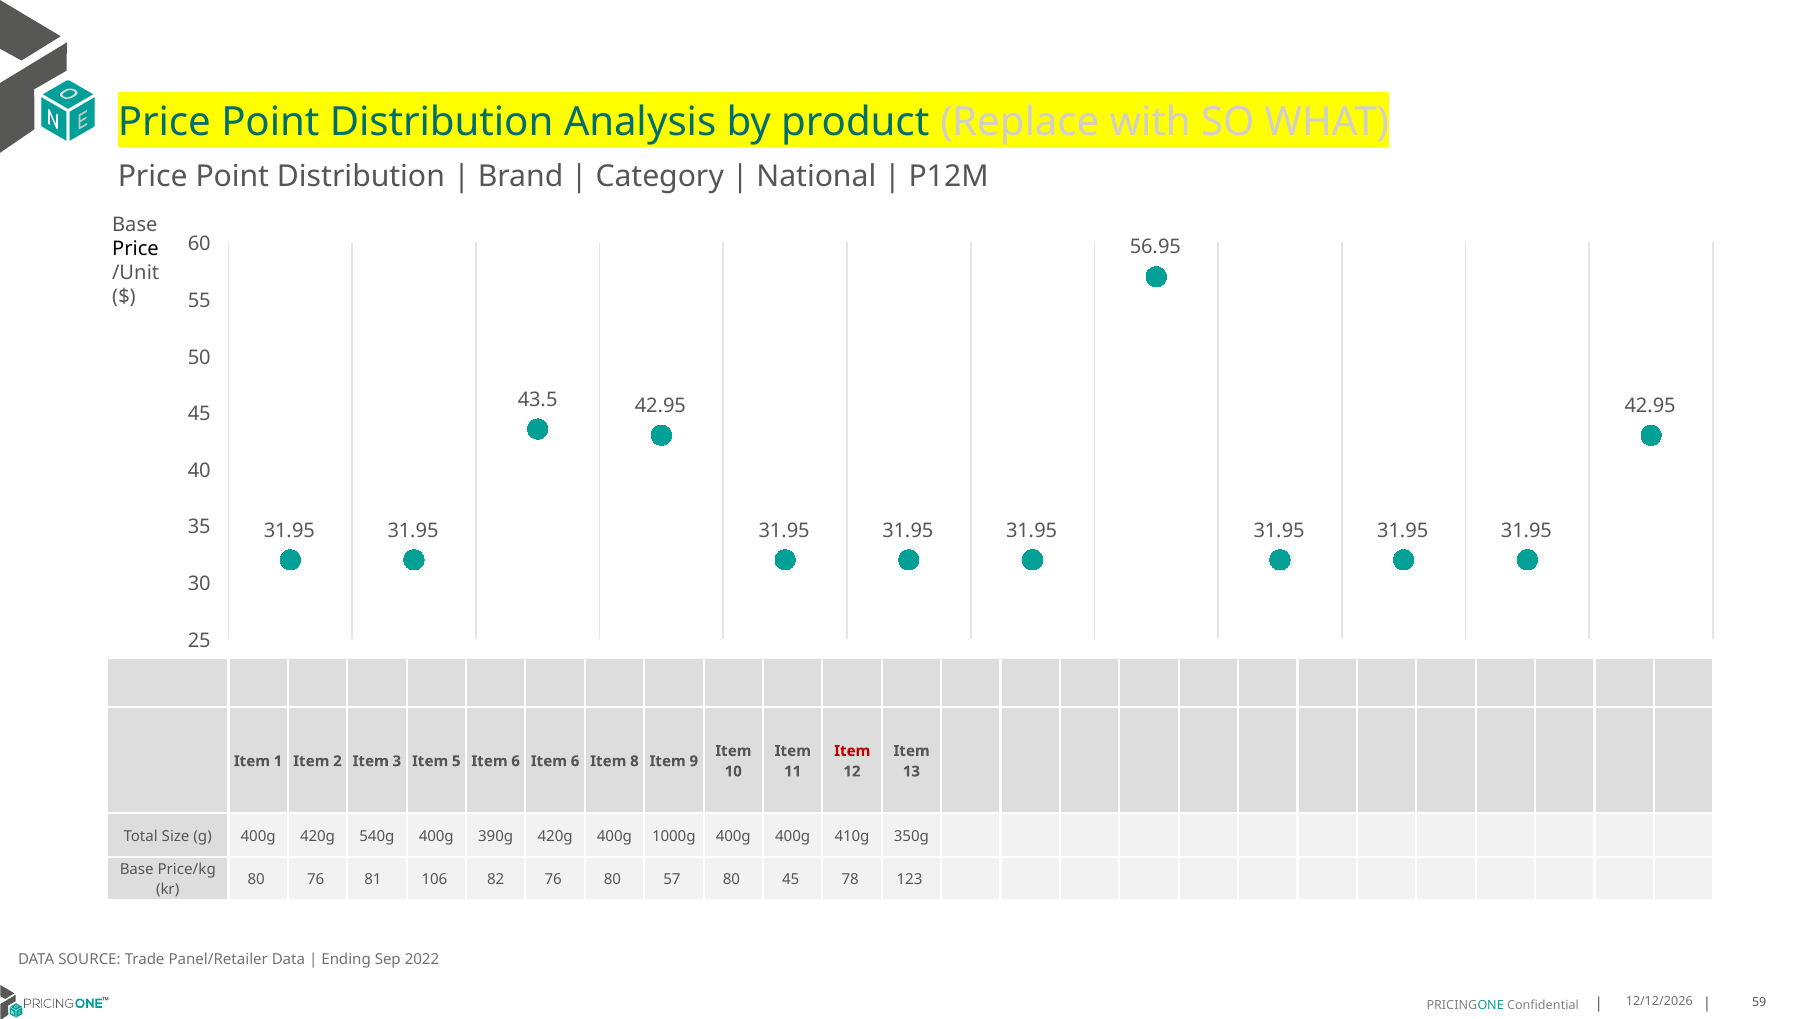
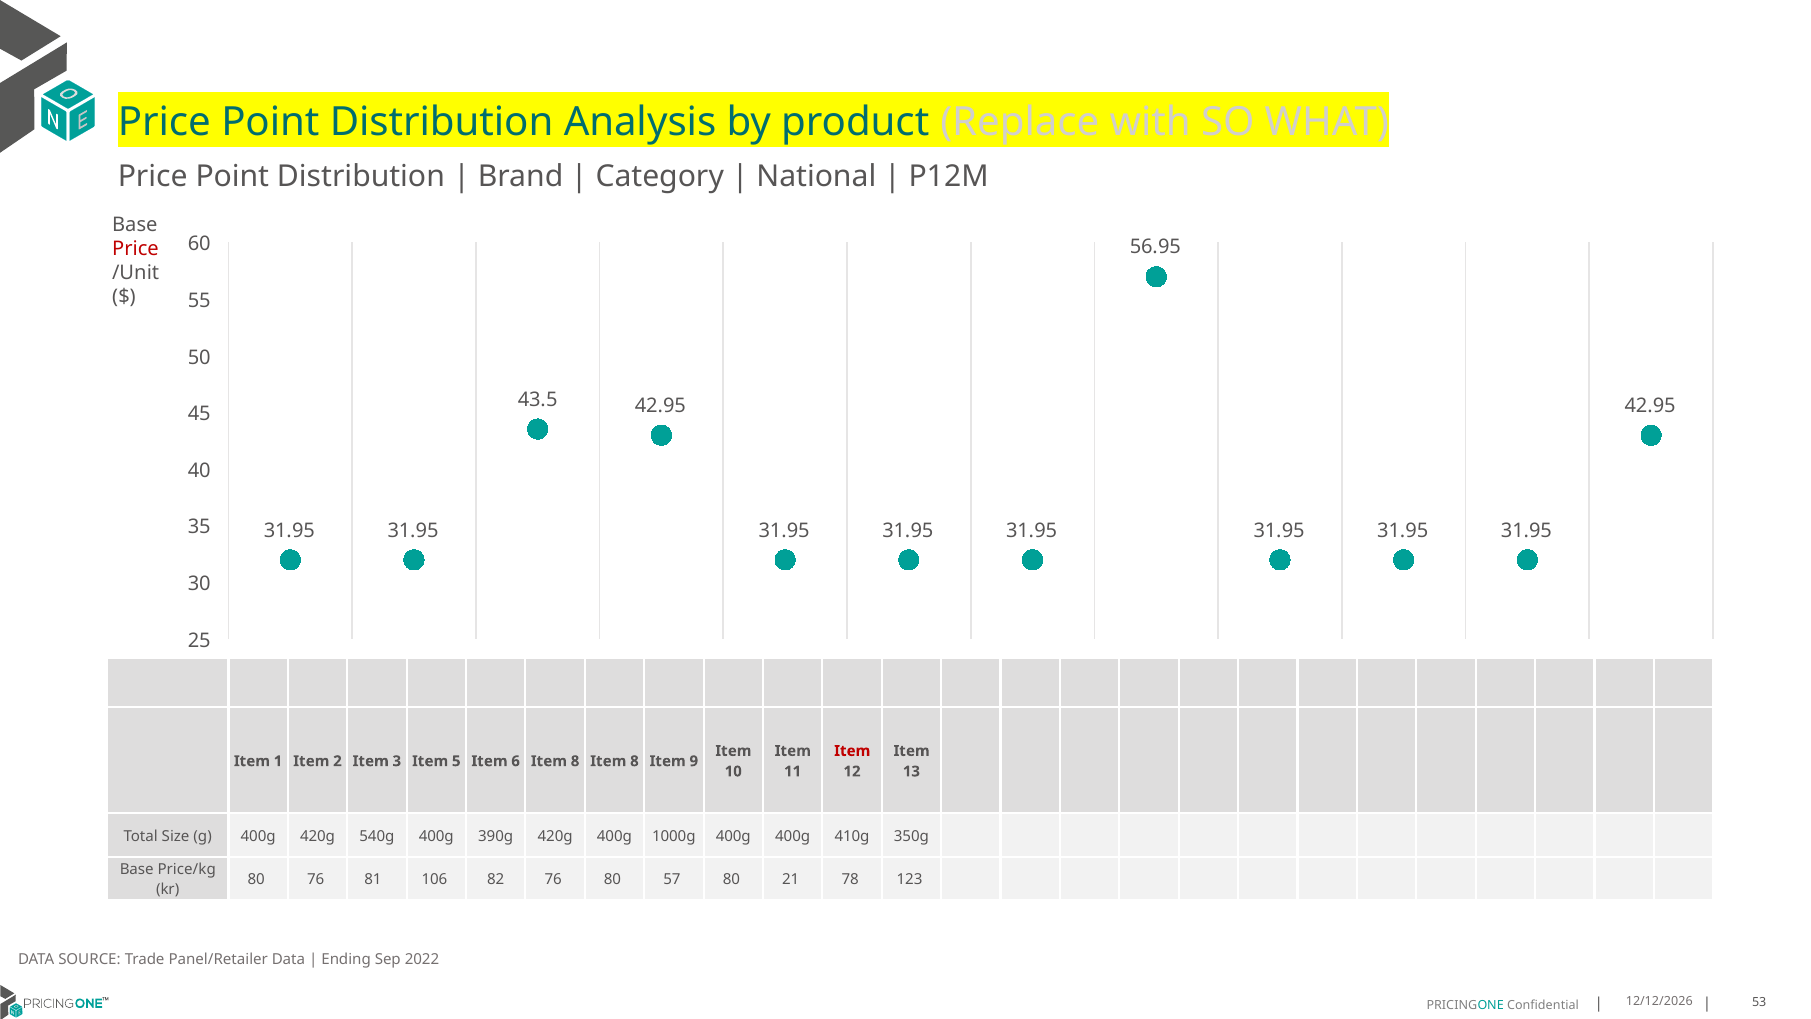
Price at (136, 249) colour: black -> red
6 Item 6: 6 -> 8
80 45: 45 -> 21
59: 59 -> 53
